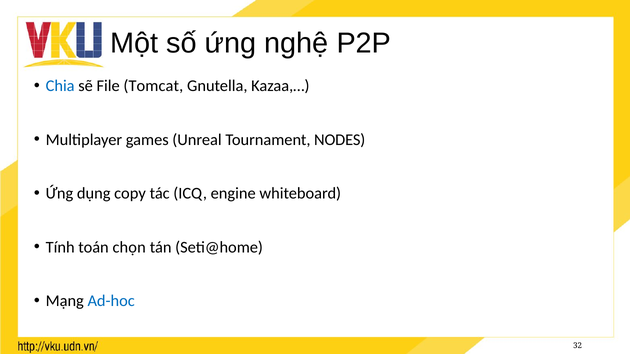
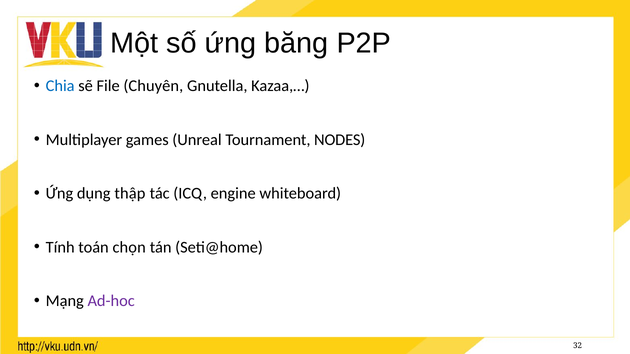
nghệ: nghệ -> băng
Tomcat: Tomcat -> Chuyên
copy: copy -> thập
Ad-hoc colour: blue -> purple
